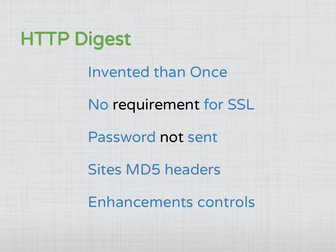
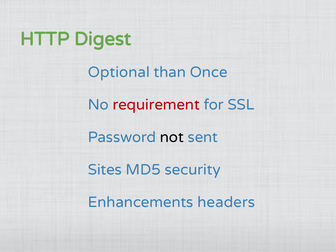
Invented: Invented -> Optional
requirement colour: black -> red
headers: headers -> security
controls: controls -> headers
